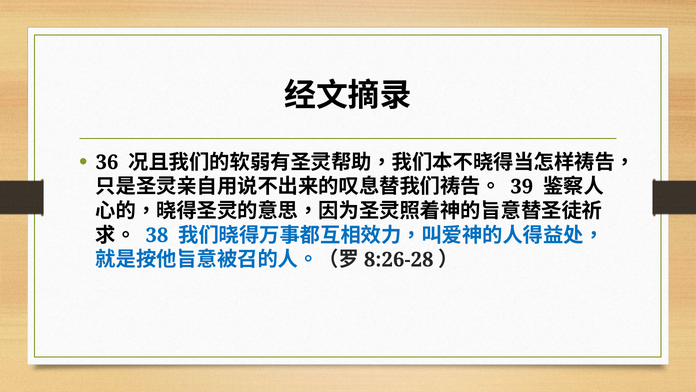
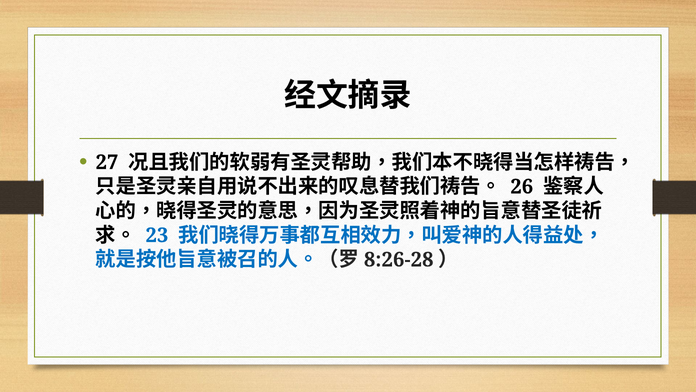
36: 36 -> 27
39: 39 -> 26
38: 38 -> 23
